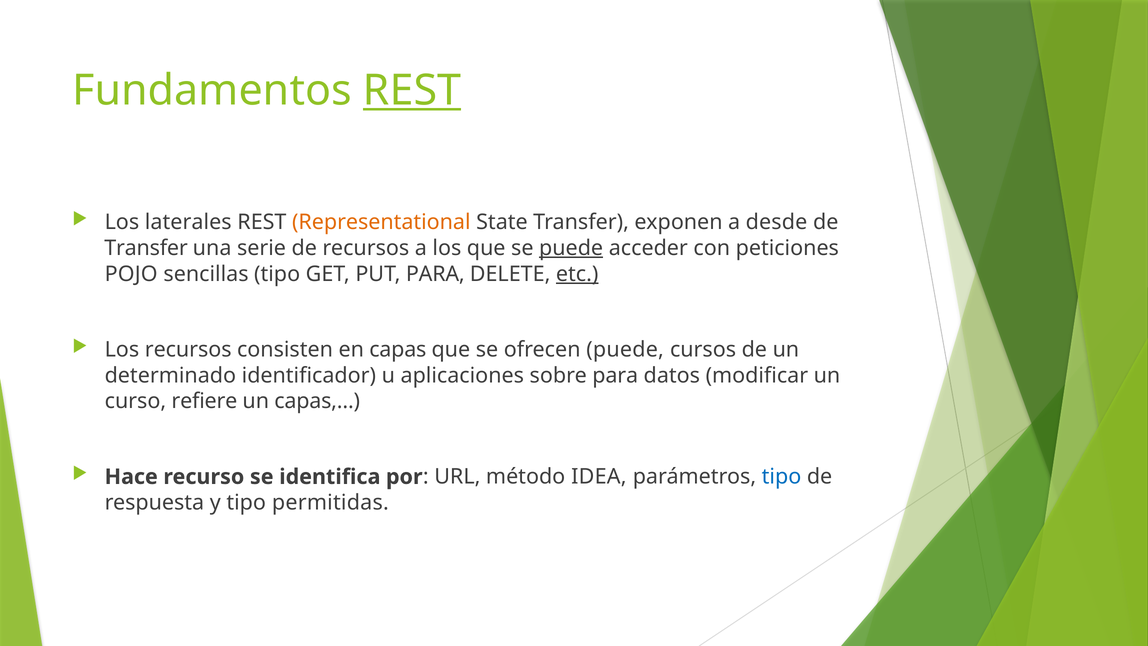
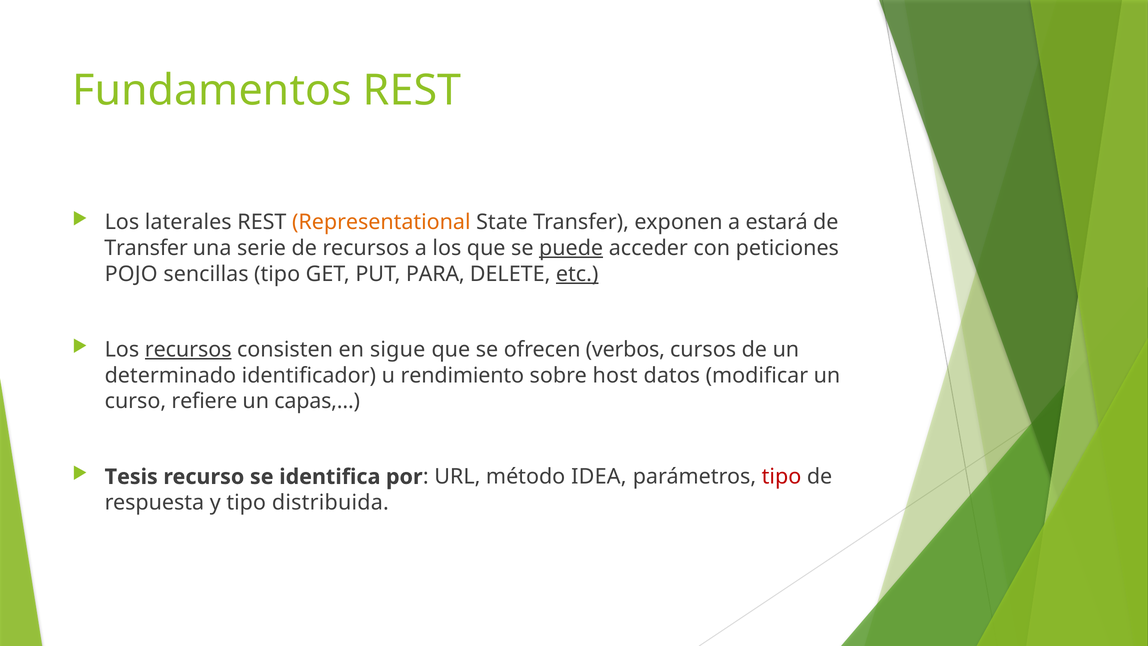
REST at (412, 91) underline: present -> none
desde: desde -> estará
recursos at (188, 349) underline: none -> present
capas: capas -> sigue
ofrecen puede: puede -> verbos
aplicaciones: aplicaciones -> rendimiento
sobre para: para -> host
Hace: Hace -> Tesis
tipo at (782, 477) colour: blue -> red
permitidas: permitidas -> distribuida
